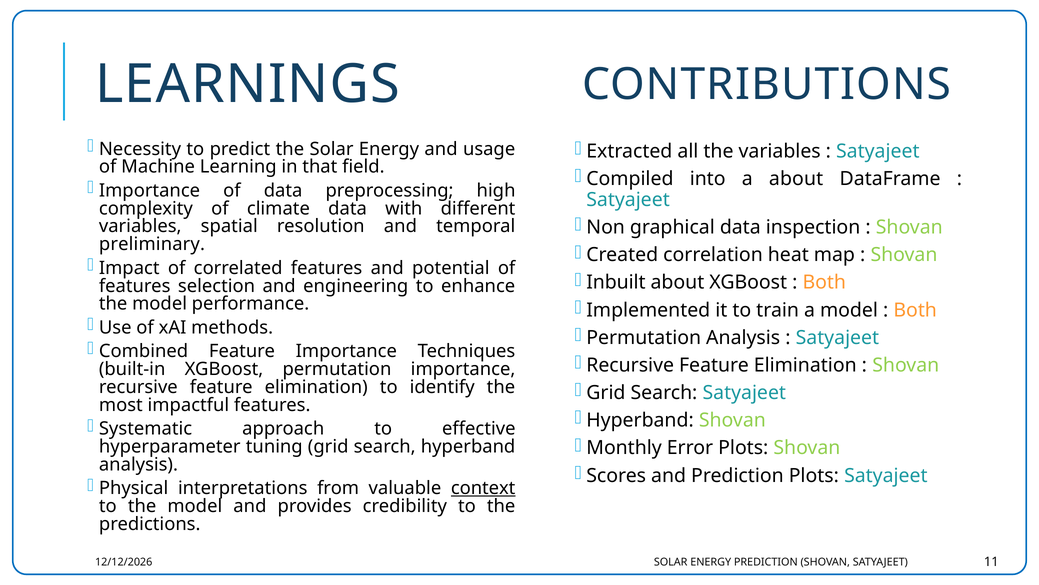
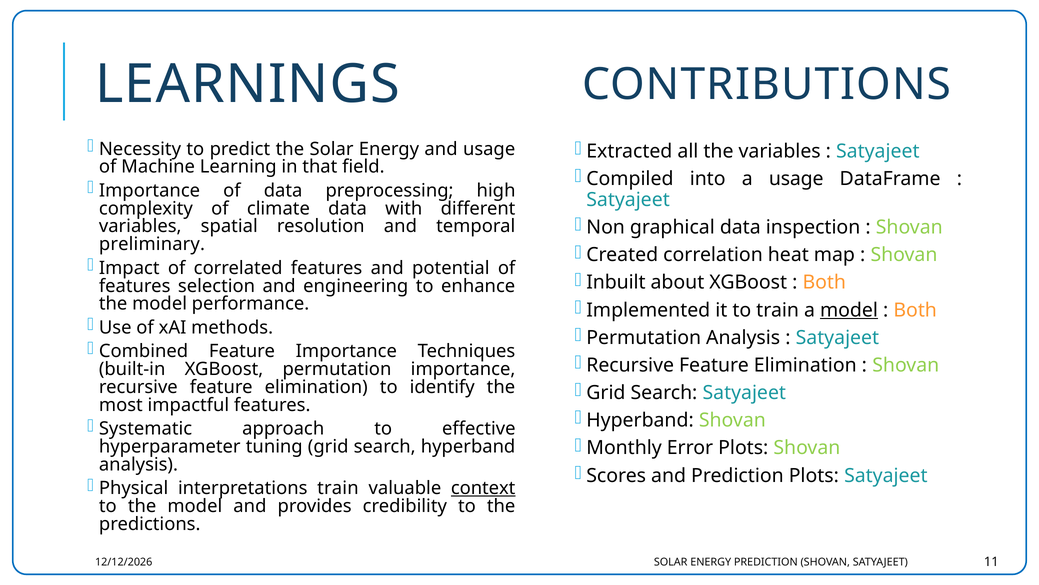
a about: about -> usage
model at (849, 310) underline: none -> present
interpretations from: from -> train
